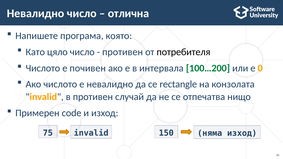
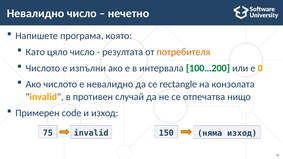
отлична: отлична -> нечетно
противен at (123, 52): противен -> резултата
потребителя colour: black -> orange
почивен: почивен -> изпълни
